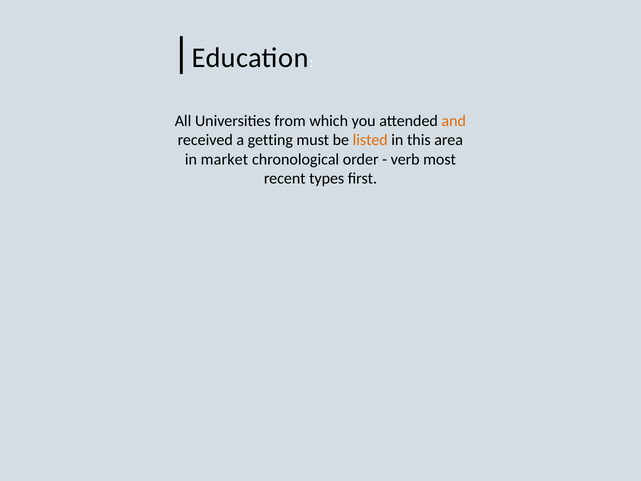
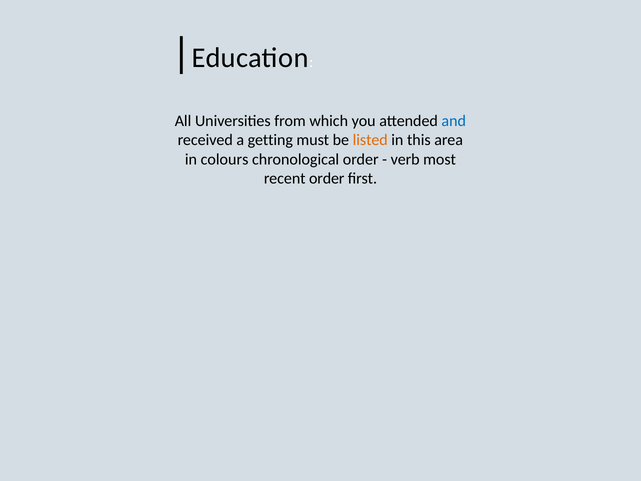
and colour: orange -> blue
market: market -> colours
recent types: types -> order
